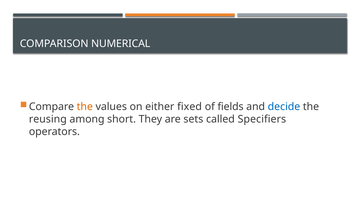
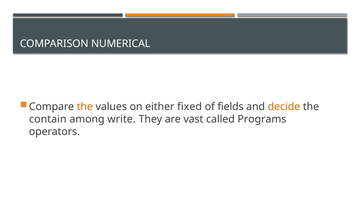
decide colour: blue -> orange
reusing: reusing -> contain
short: short -> write
sets: sets -> vast
Specifiers: Specifiers -> Programs
